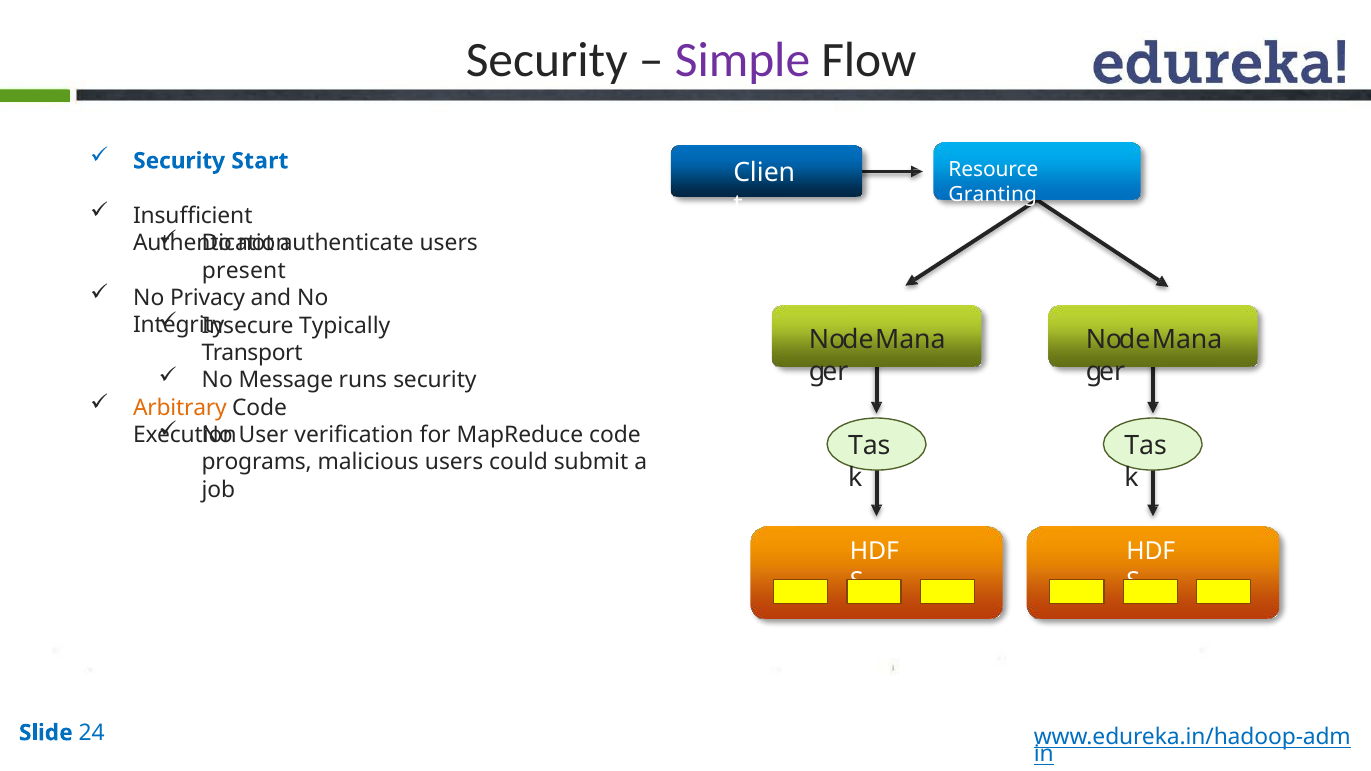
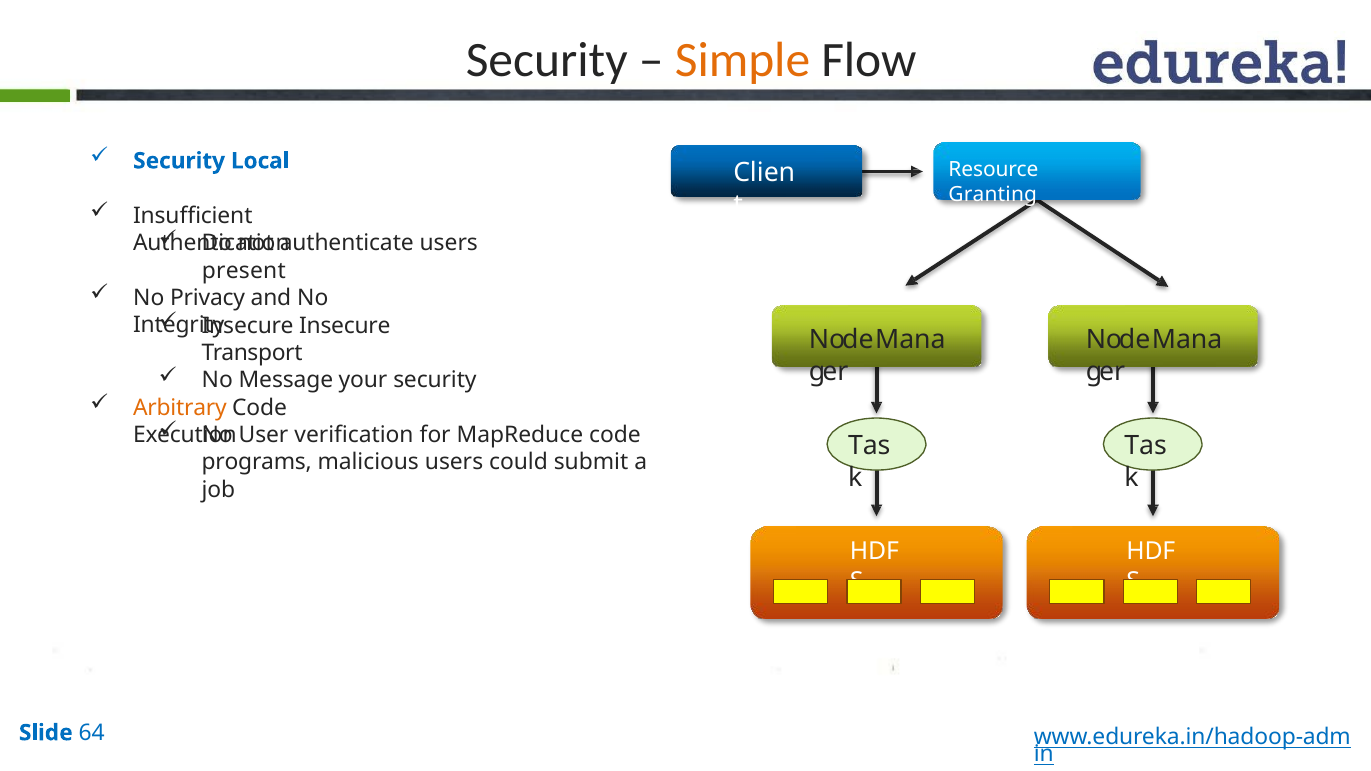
Simple colour: purple -> orange
Start: Start -> Local
Insecure Typically: Typically -> Insecure
runs: runs -> your
24: 24 -> 64
